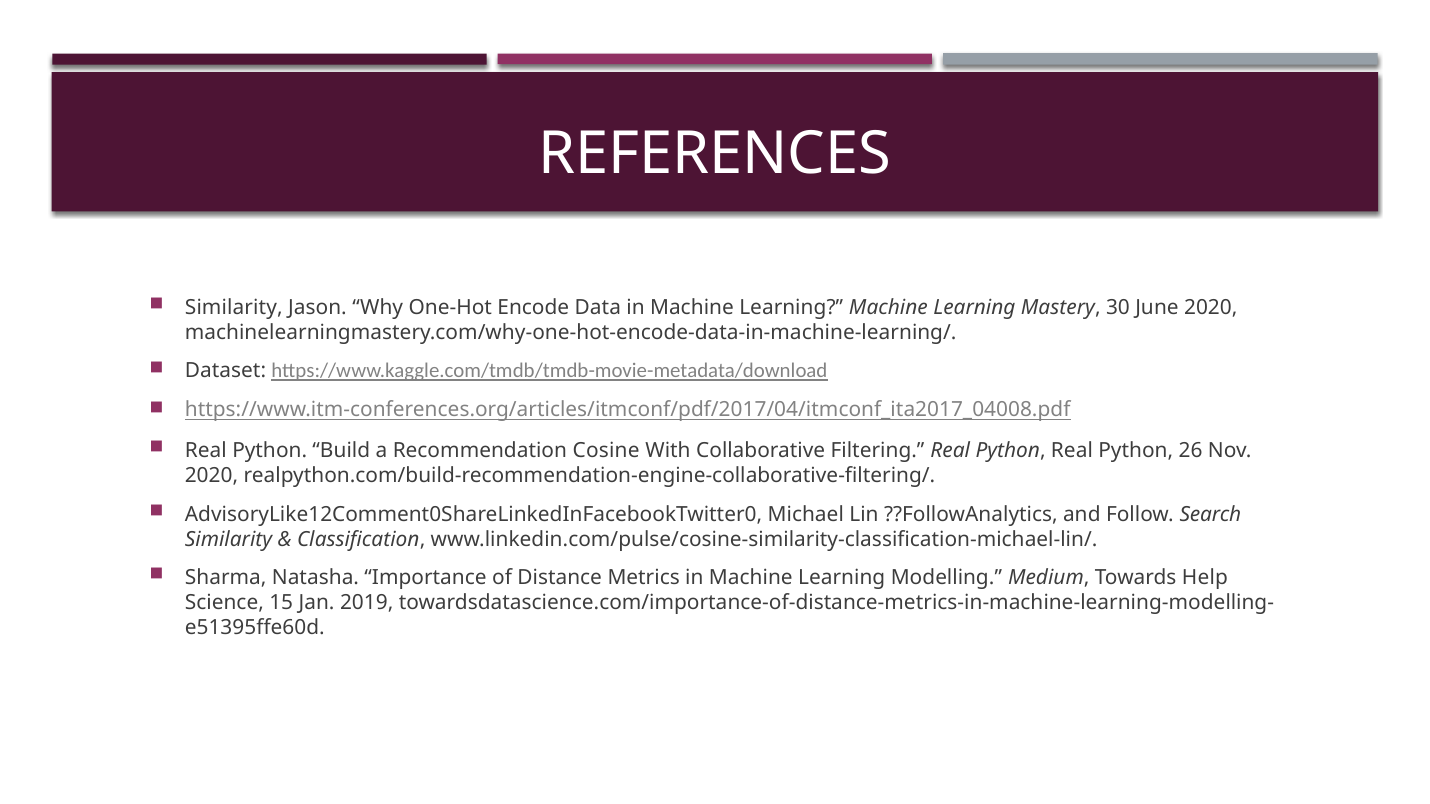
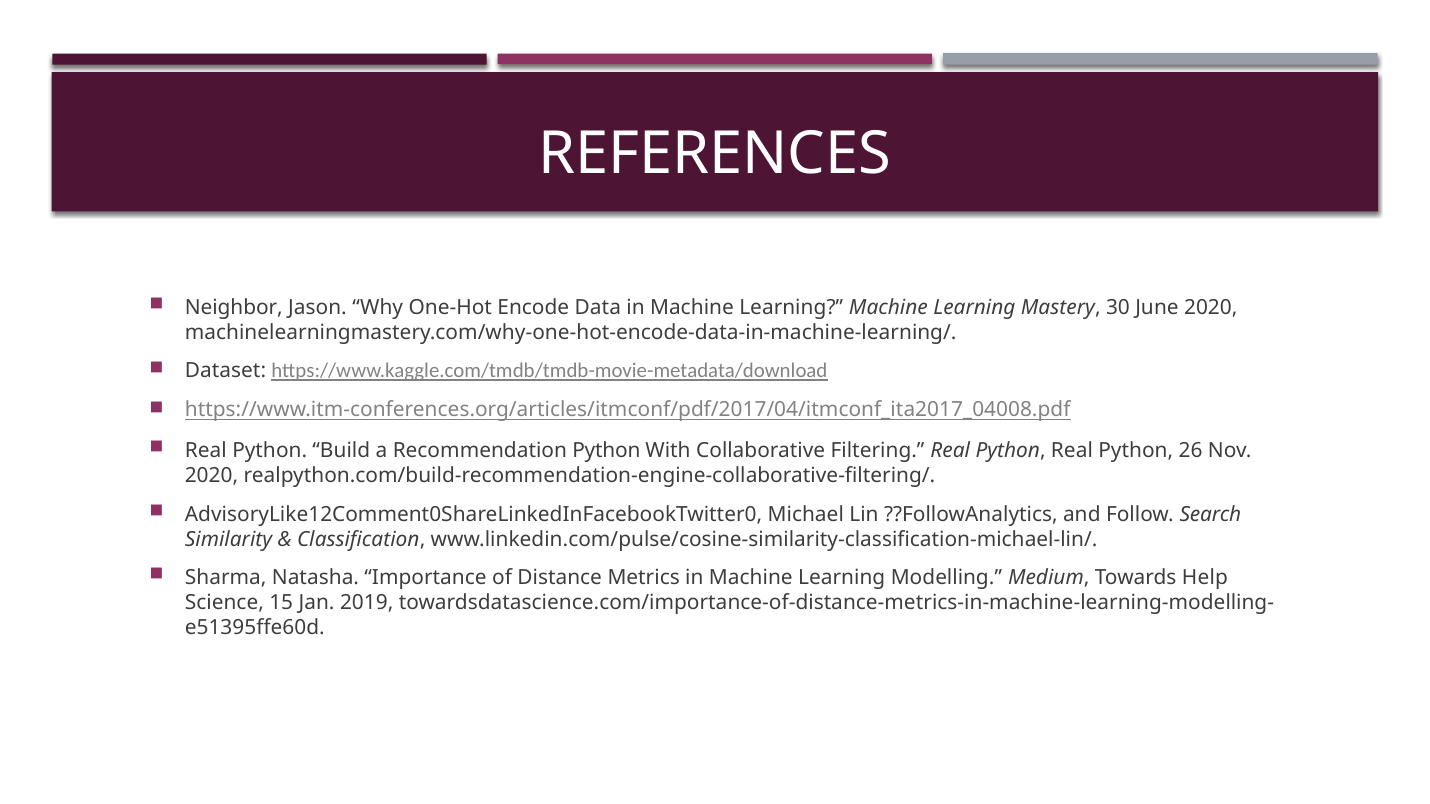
Similarity at (234, 308): Similarity -> Neighbor
Recommendation Cosine: Cosine -> Python
